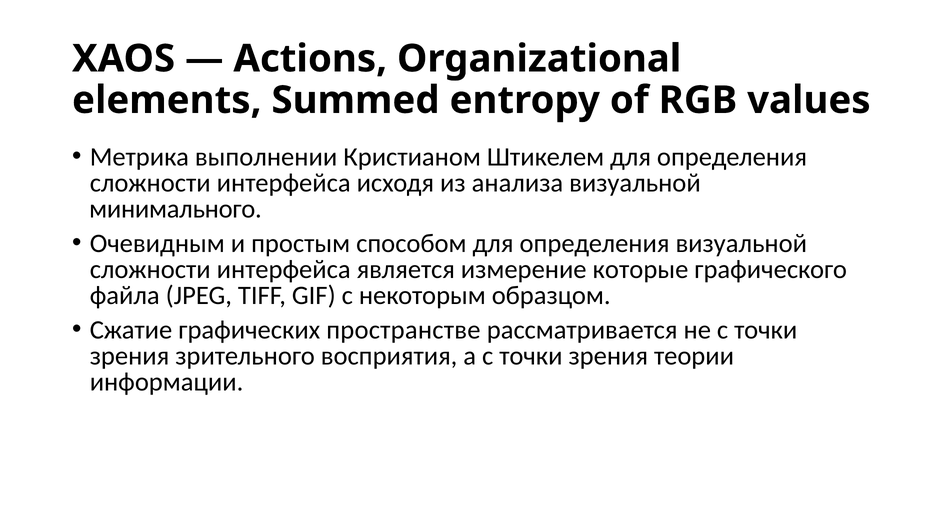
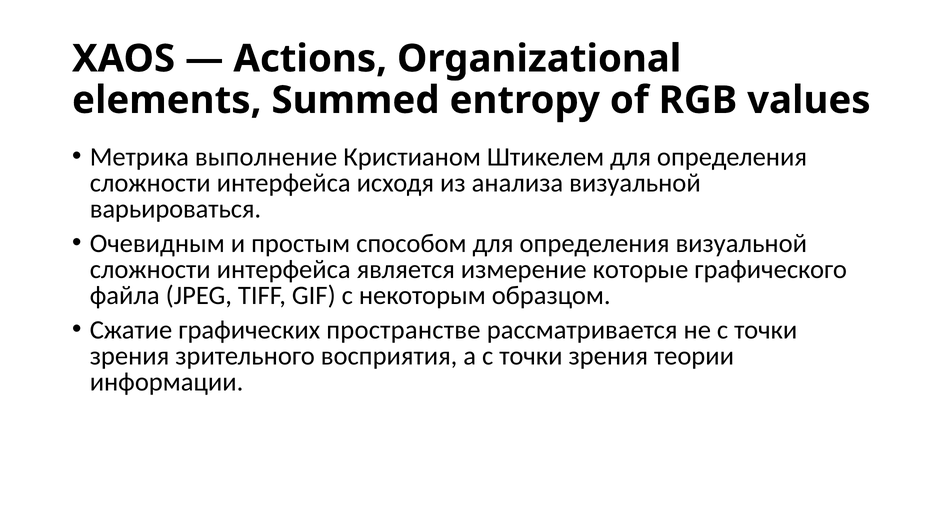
выполнении: выполнении -> выполнение
минимального: минимального -> варьироваться
